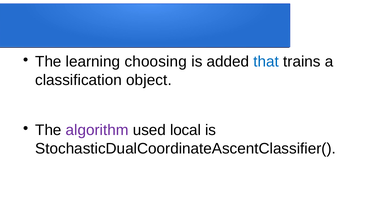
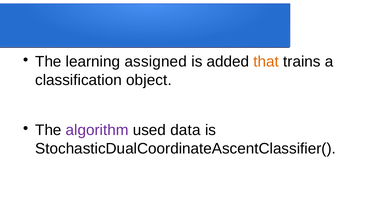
choosing: choosing -> assigned
that colour: blue -> orange
local: local -> data
